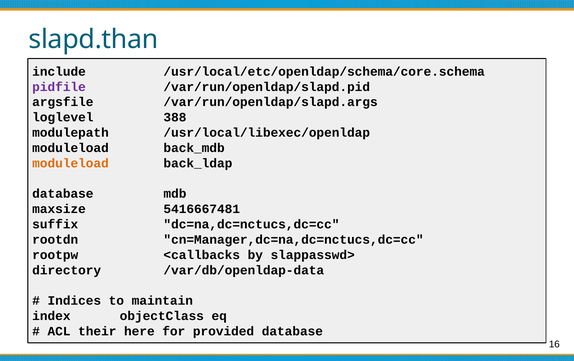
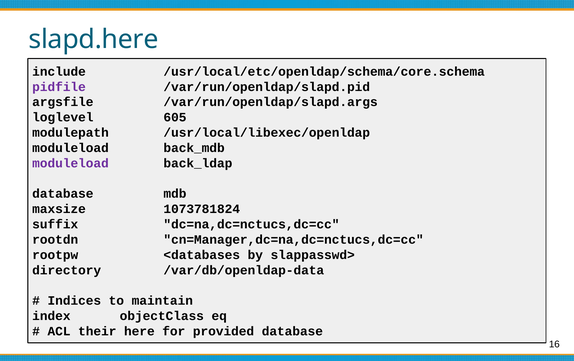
slapd.than: slapd.than -> slapd.here
388: 388 -> 605
moduleload at (71, 164) colour: orange -> purple
5416667481: 5416667481 -> 1073781824
<callbacks: <callbacks -> <databases
